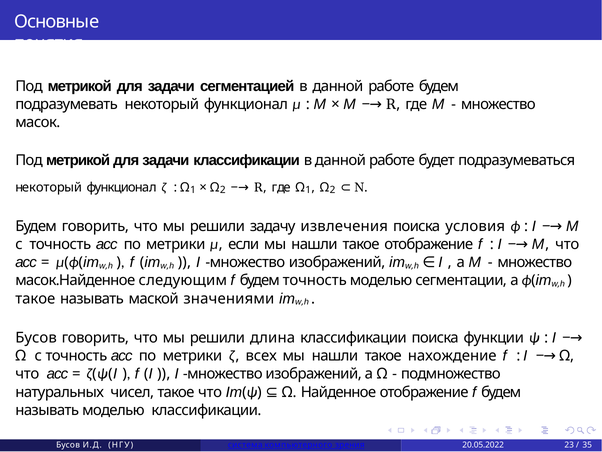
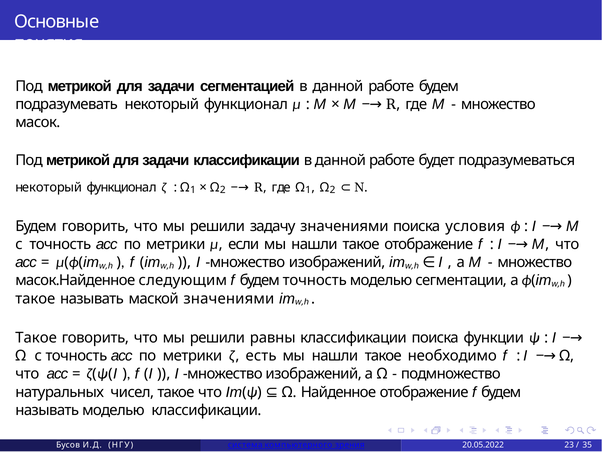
задачу извлечения: извлечения -> значениями
Бусов at (36, 338): Бусов -> Такое
длина: длина -> равны
всех: всех -> есть
нахождение: нахождение -> необходимо
